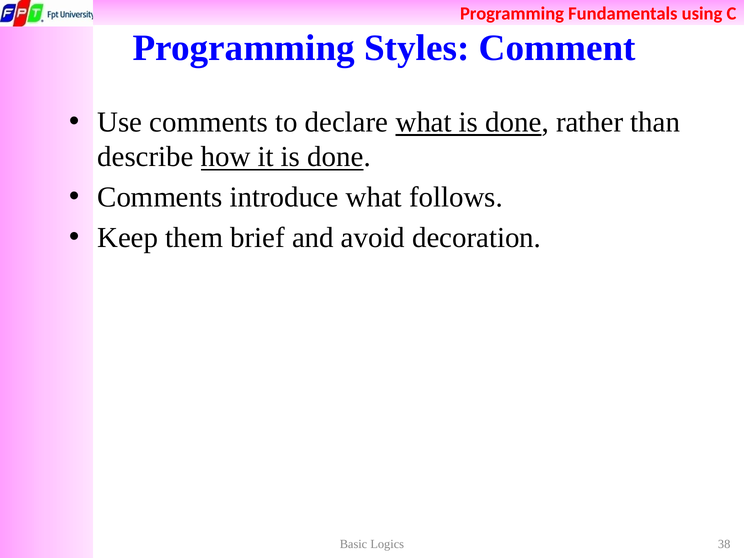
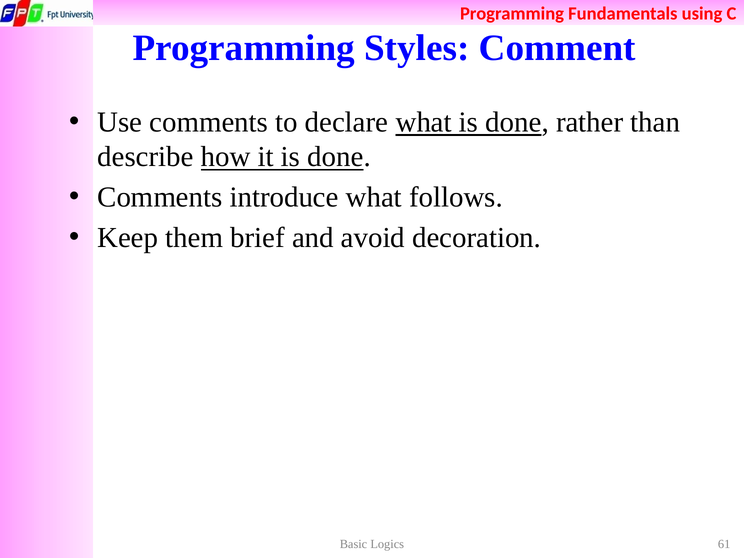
38: 38 -> 61
